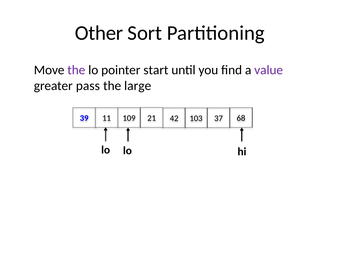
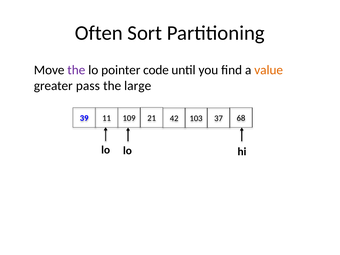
Other: Other -> Often
start: start -> code
value colour: purple -> orange
